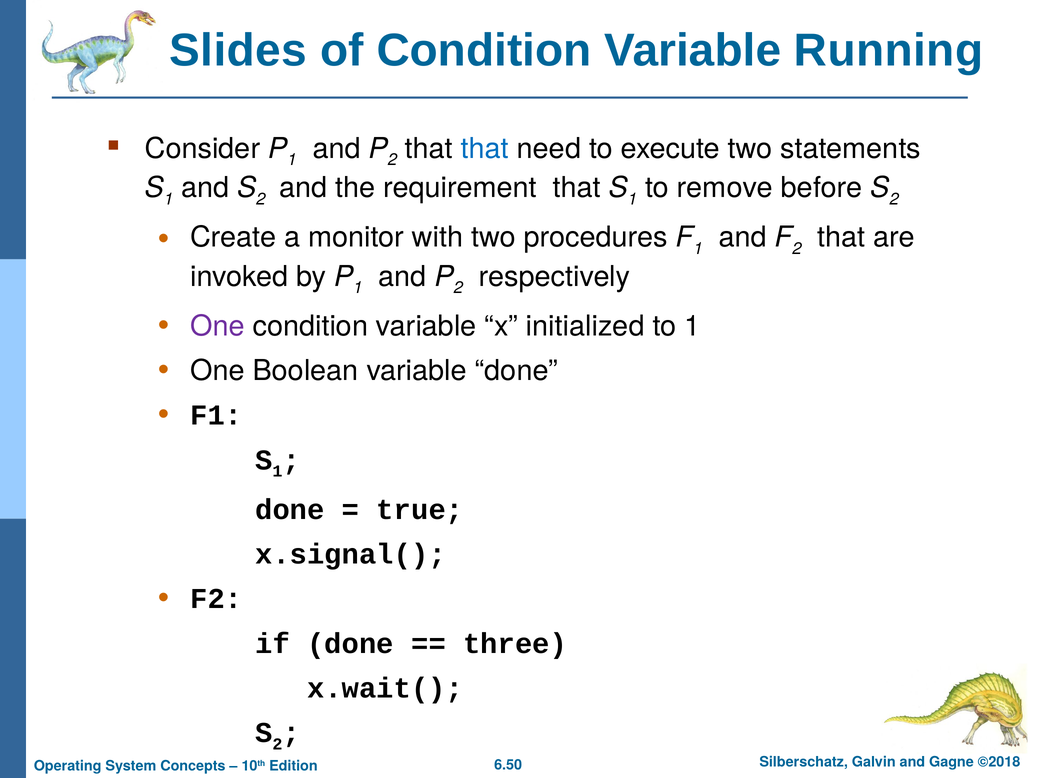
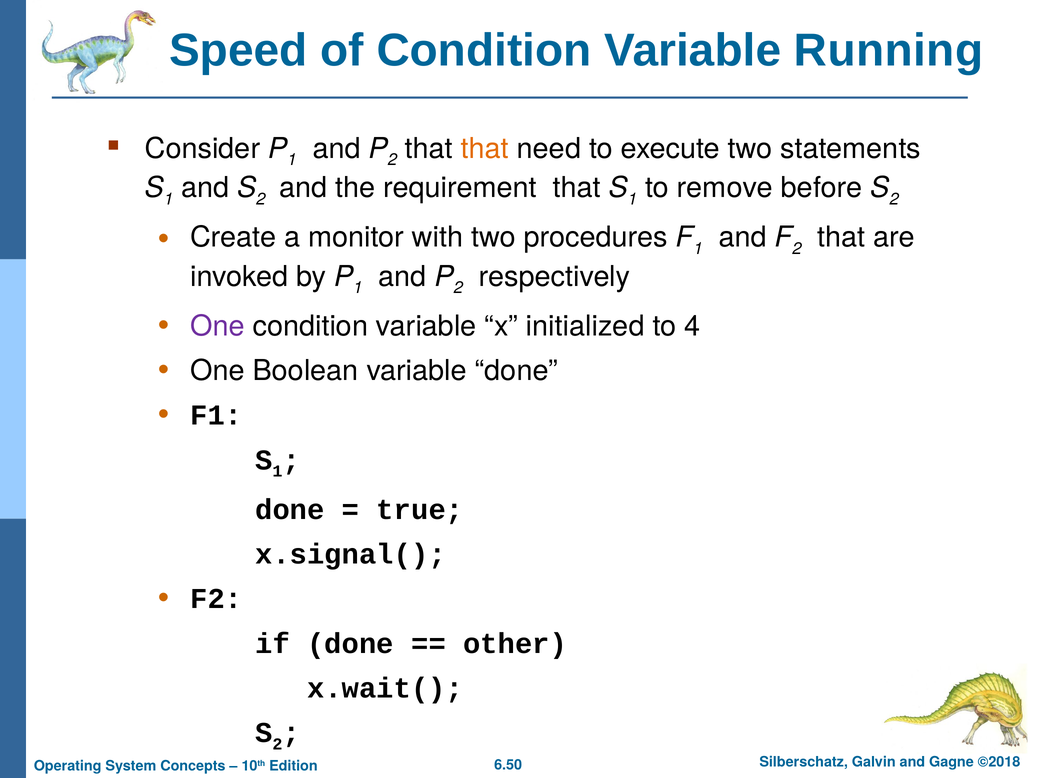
Slides: Slides -> Speed
that at (485, 149) colour: blue -> orange
to 1: 1 -> 4
three: three -> other
